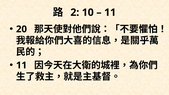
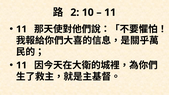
20 at (21, 29): 20 -> 11
